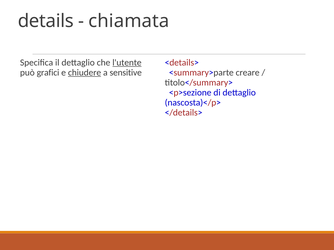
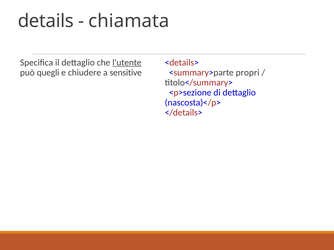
grafici: grafici -> quegli
chiudere underline: present -> none
creare: creare -> propri
